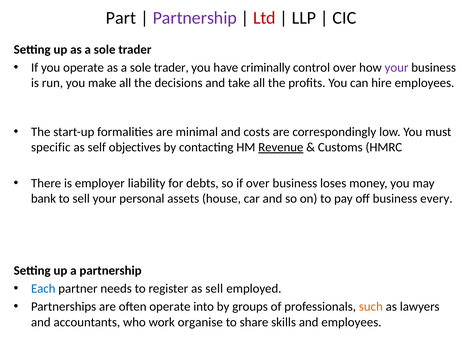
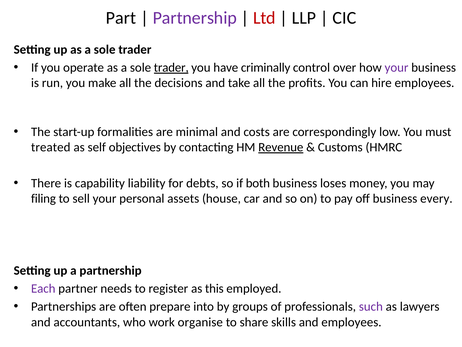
trader at (171, 68) underline: none -> present
specific: specific -> treated
employer: employer -> capability
if over: over -> both
bank: bank -> filing
Each colour: blue -> purple
as sell: sell -> this
often operate: operate -> prepare
such colour: orange -> purple
